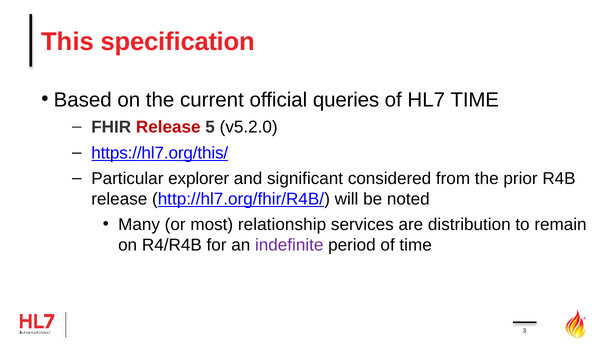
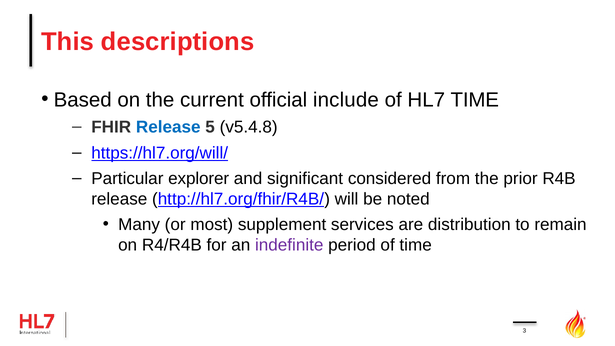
specification: specification -> descriptions
queries: queries -> include
Release at (168, 127) colour: red -> blue
v5.2.0: v5.2.0 -> v5.4.8
https://hl7.org/this/: https://hl7.org/this/ -> https://hl7.org/will/
relationship: relationship -> supplement
